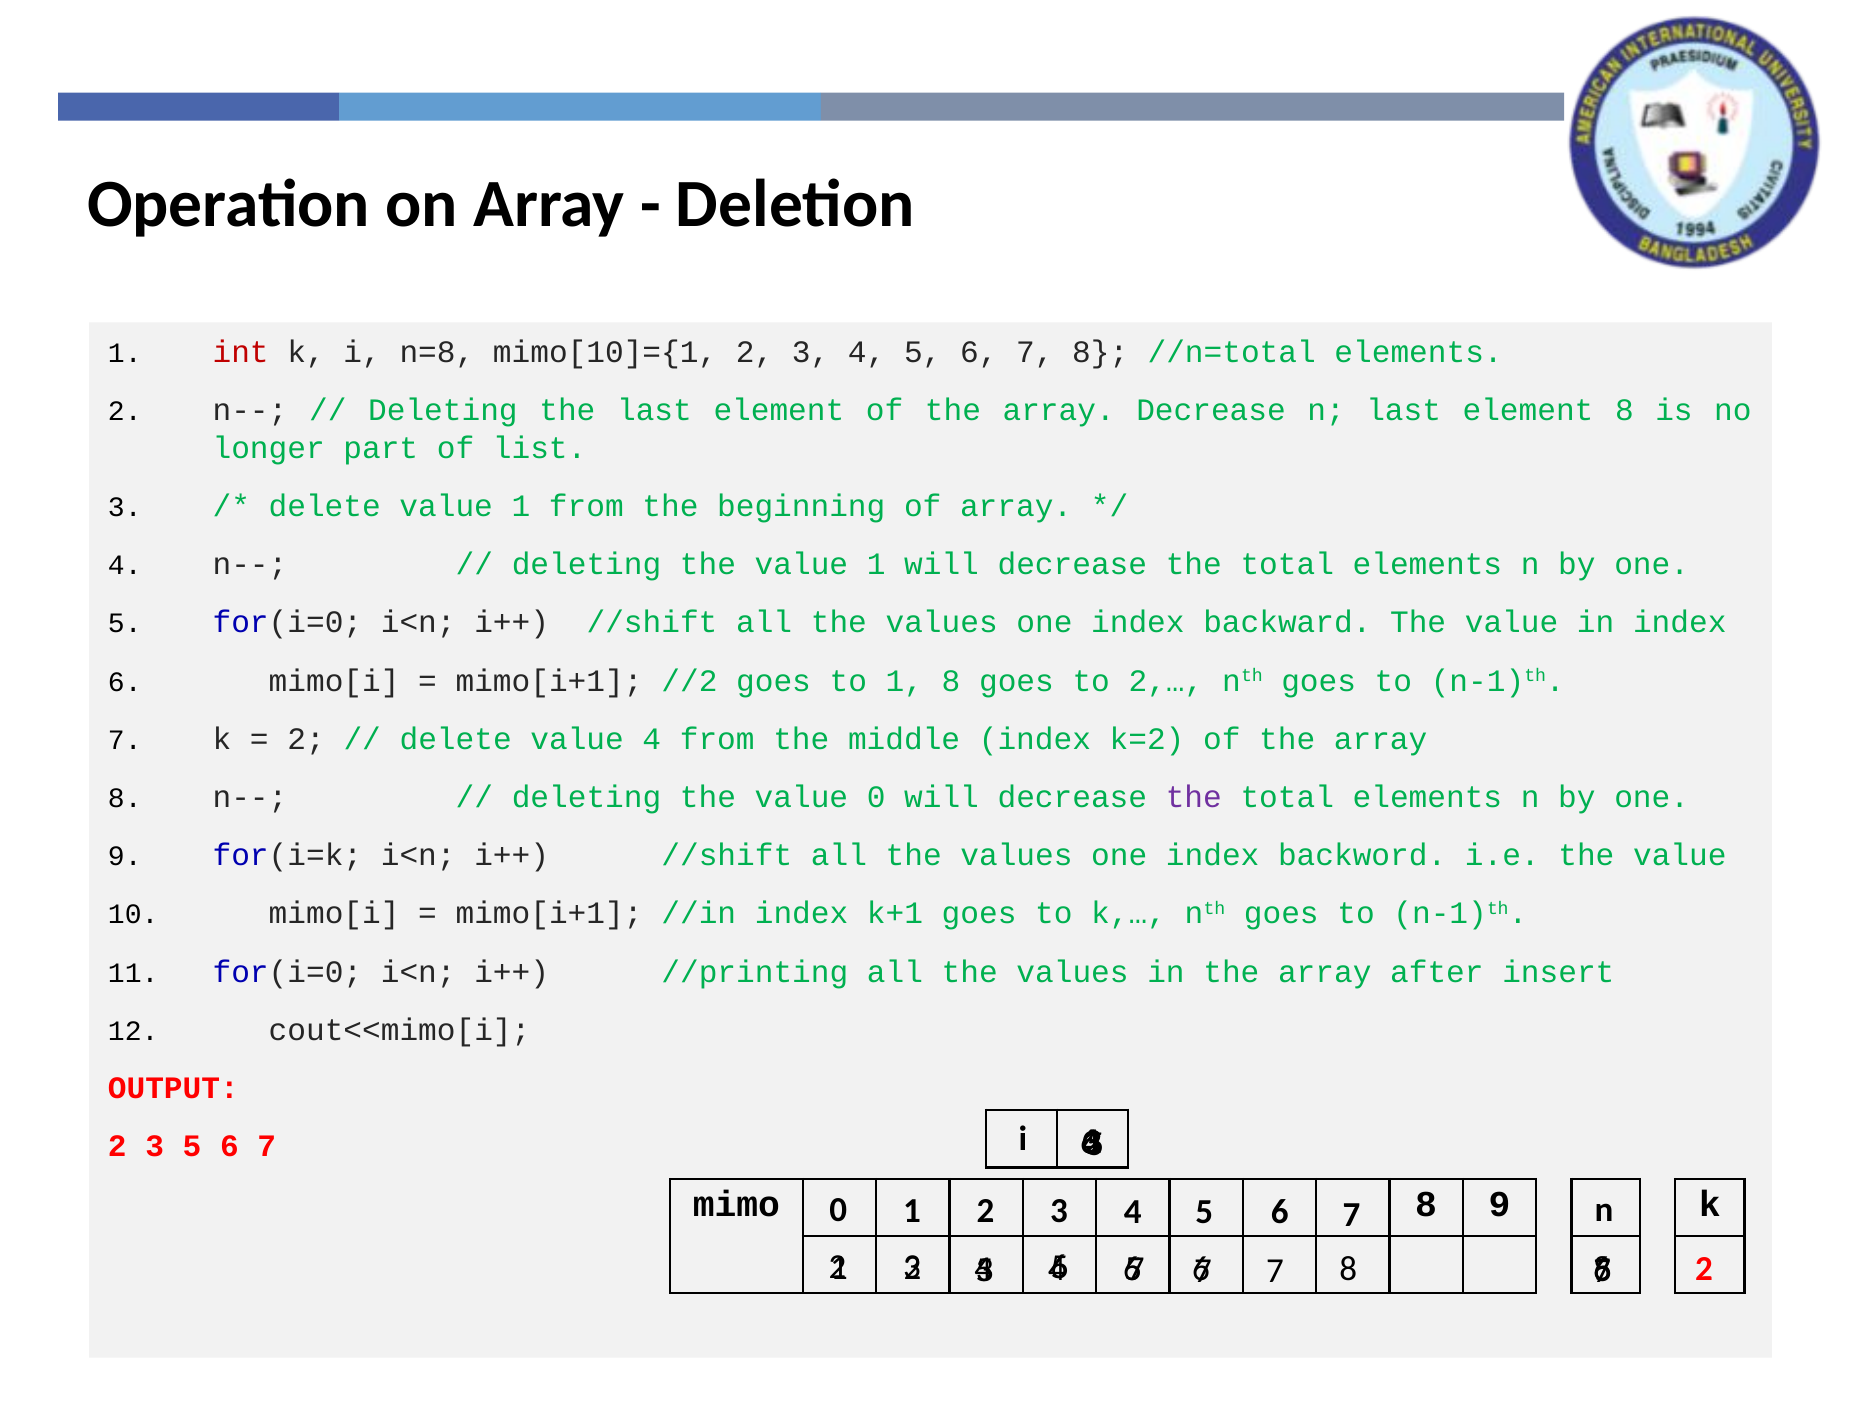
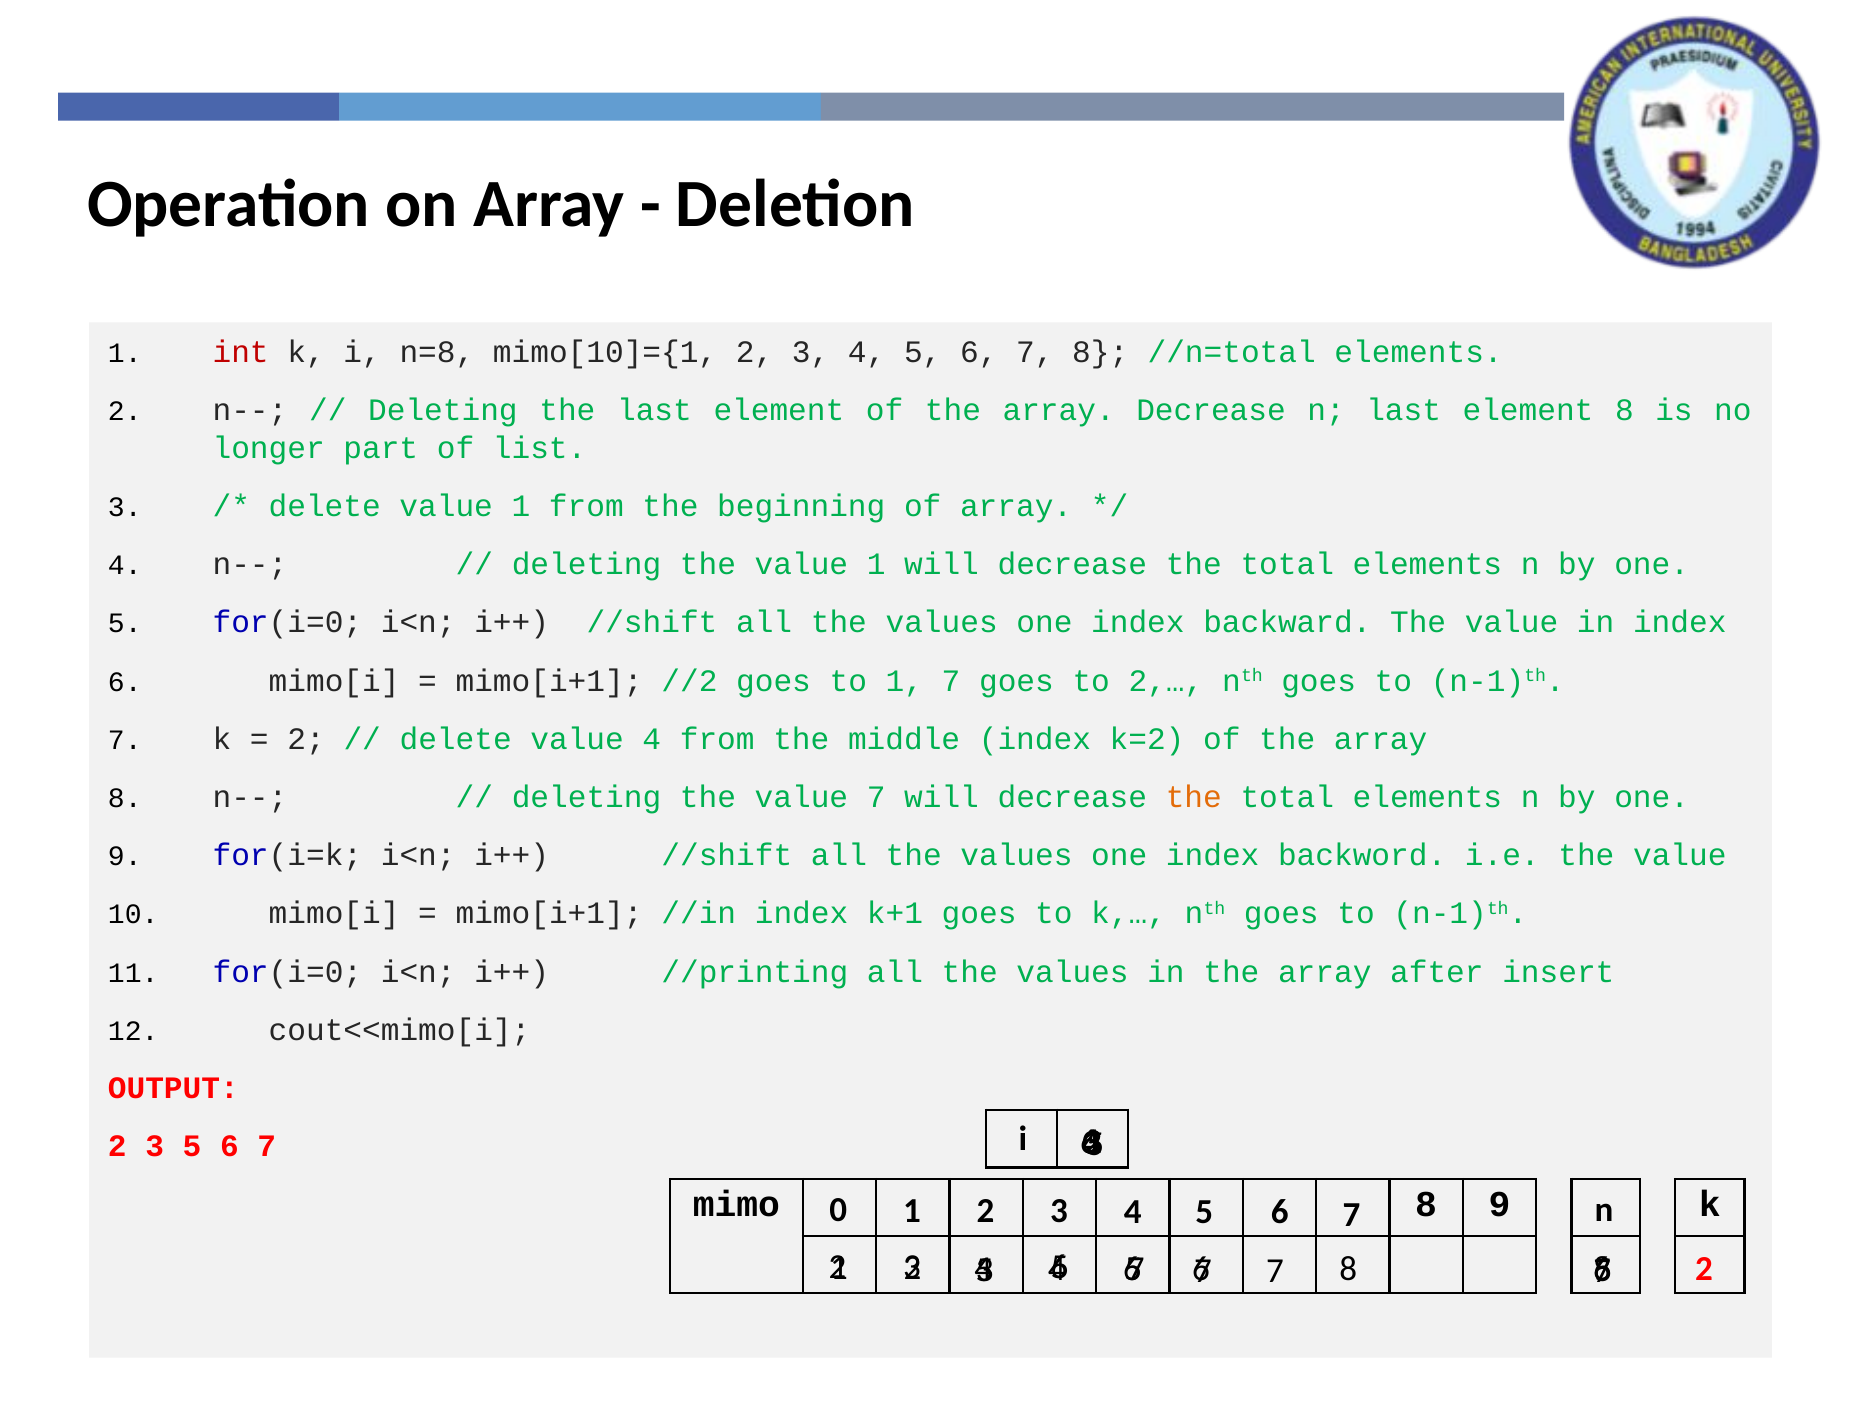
1 8: 8 -> 7
value 0: 0 -> 7
the at (1194, 797) colour: purple -> orange
